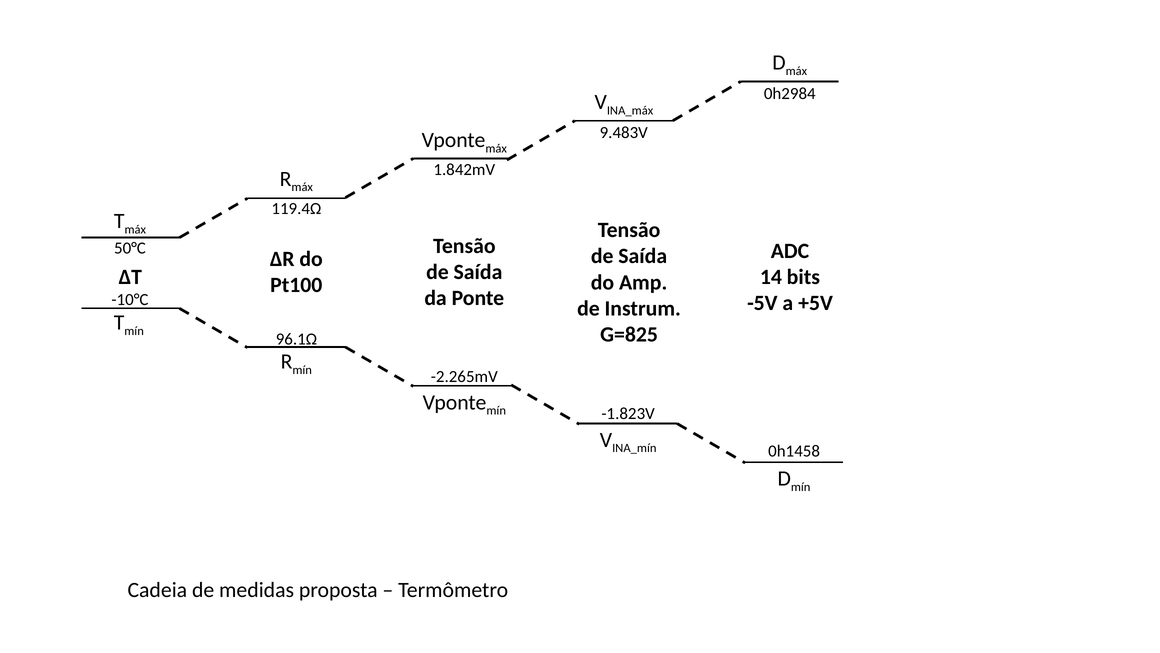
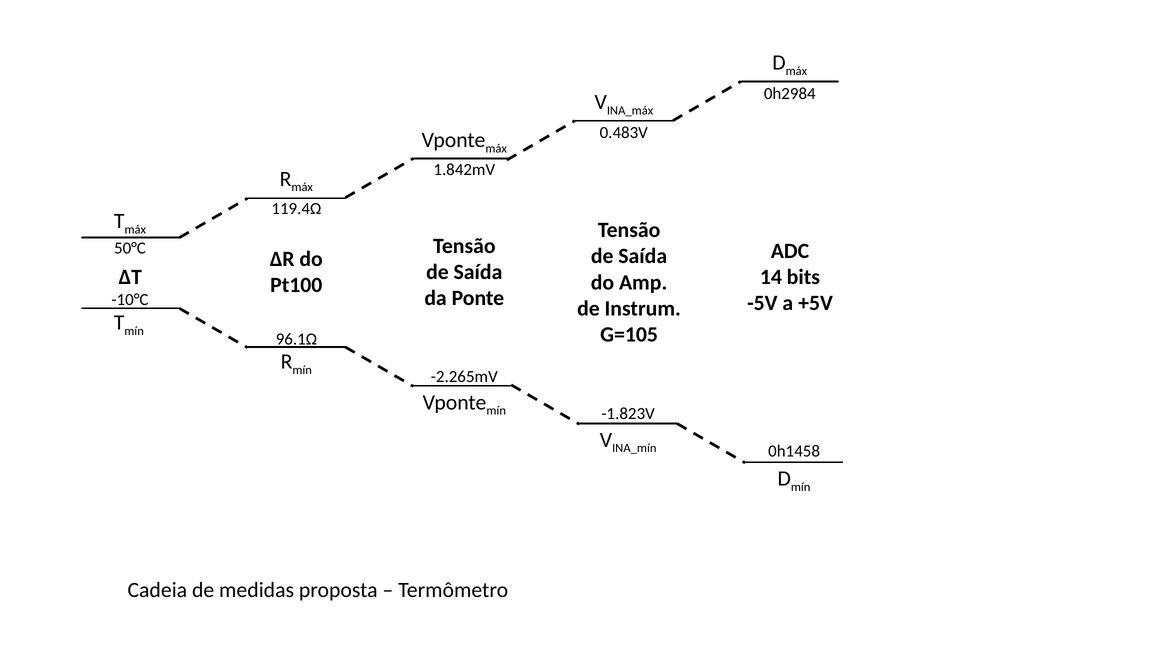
9.483V: 9.483V -> 0.483V
G=825: G=825 -> G=105
